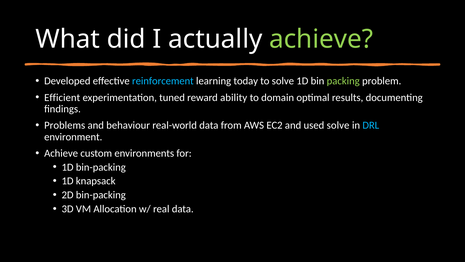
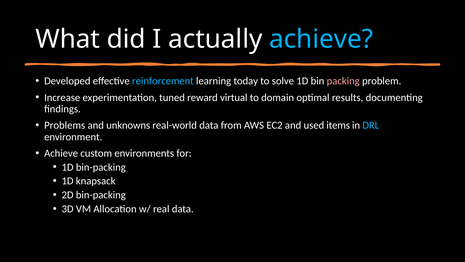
achieve at (321, 39) colour: light green -> light blue
packing colour: light green -> pink
Efficient: Efficient -> Increase
ability: ability -> virtual
behaviour: behaviour -> unknowns
used solve: solve -> items
